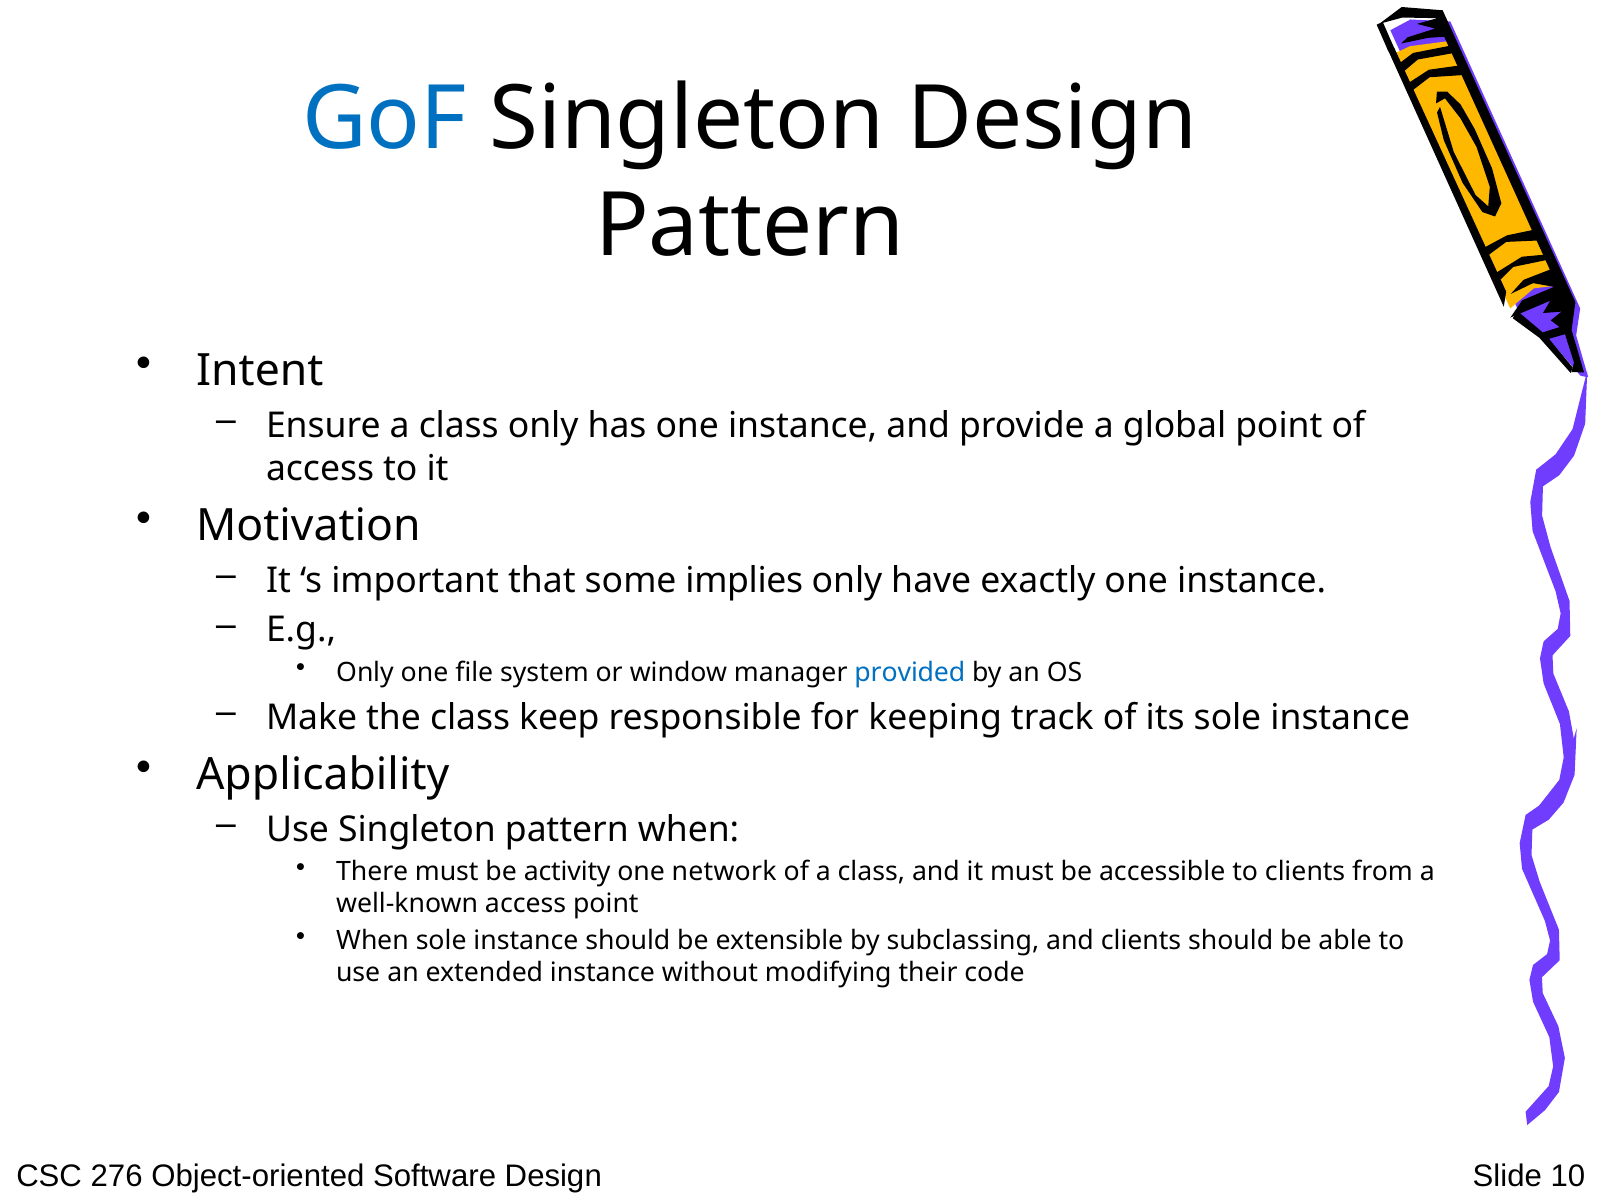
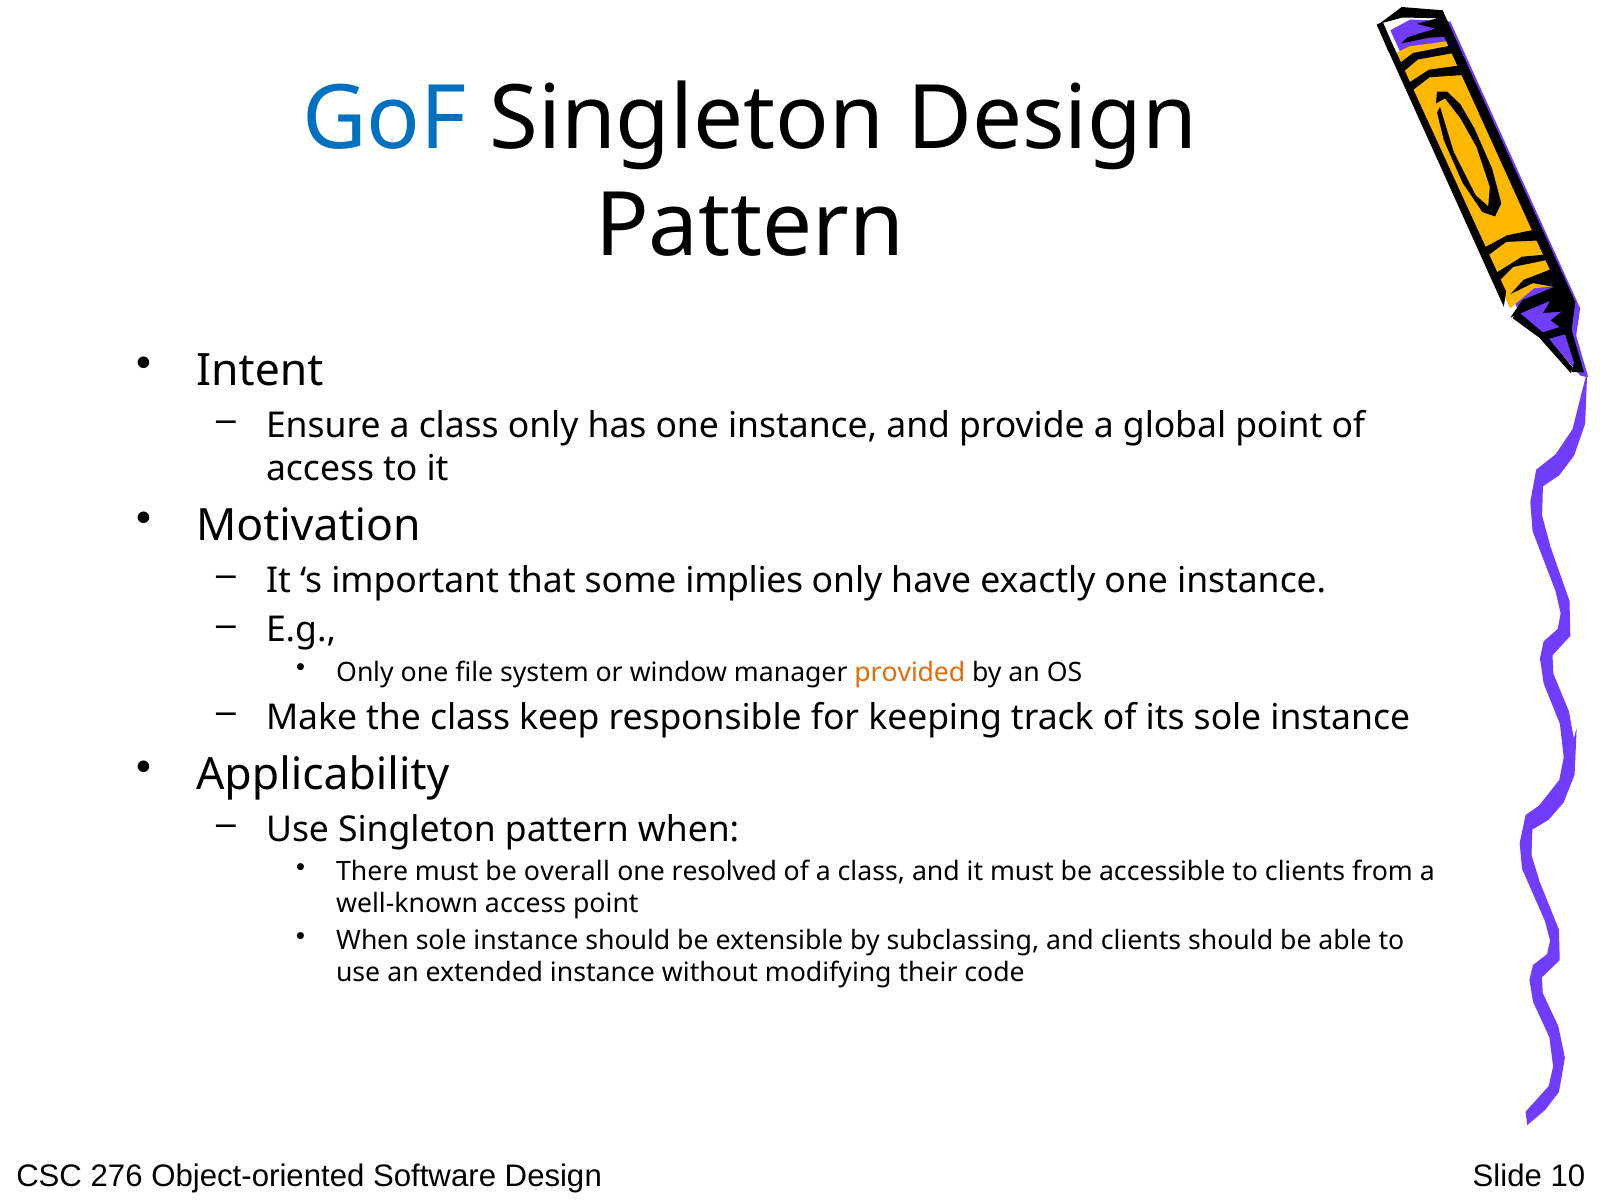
provided colour: blue -> orange
activity: activity -> overall
network: network -> resolved
